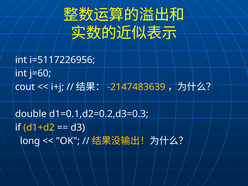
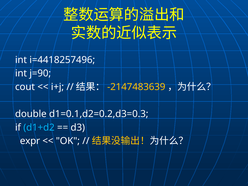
i=5117226956: i=5117226956 -> i=4418257496
j=60: j=60 -> j=90
d1+d2 colour: yellow -> light blue
long: long -> expr
